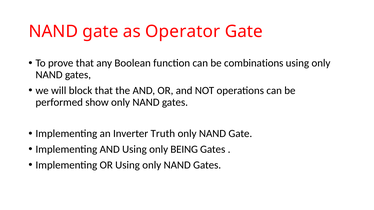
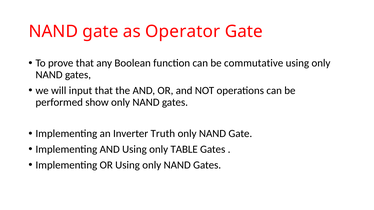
combinations: combinations -> commutative
block: block -> input
BEING: BEING -> TABLE
